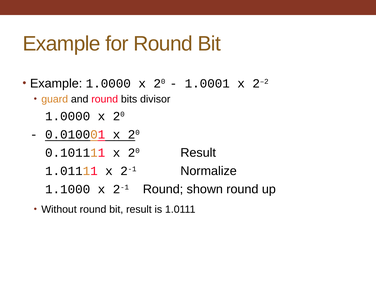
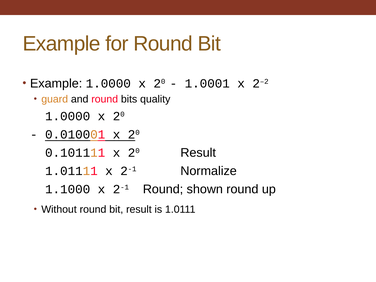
divisor: divisor -> quality
